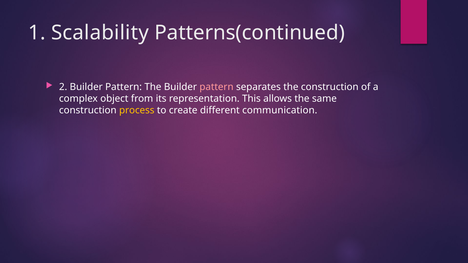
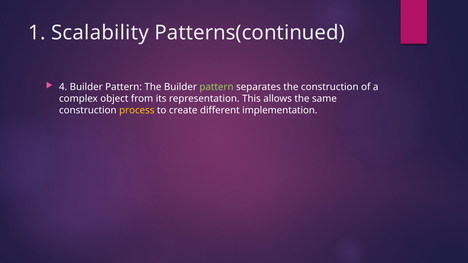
2: 2 -> 4
pattern at (217, 87) colour: pink -> light green
communication: communication -> implementation
